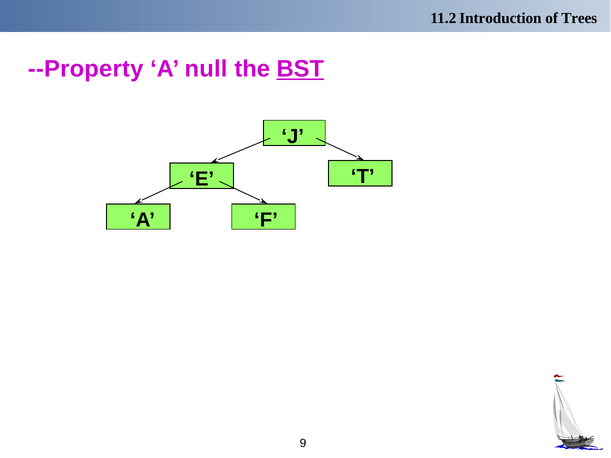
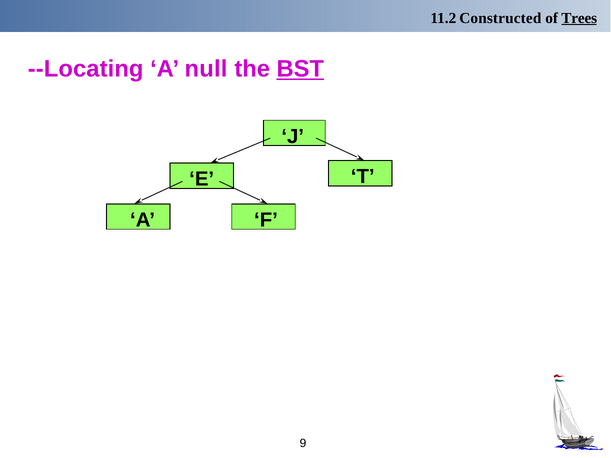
Introduction: Introduction -> Constructed
Trees underline: none -> present
--Property: --Property -> --Locating
